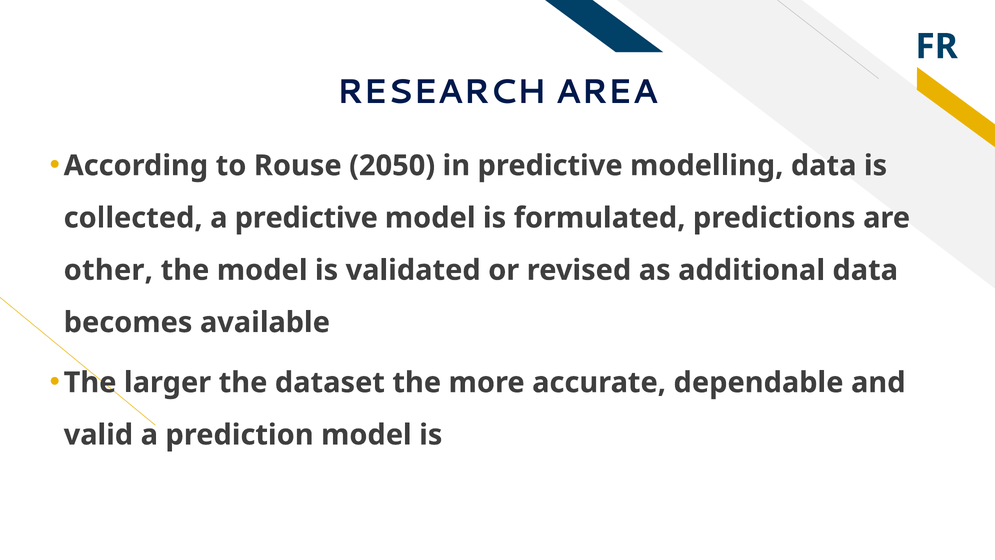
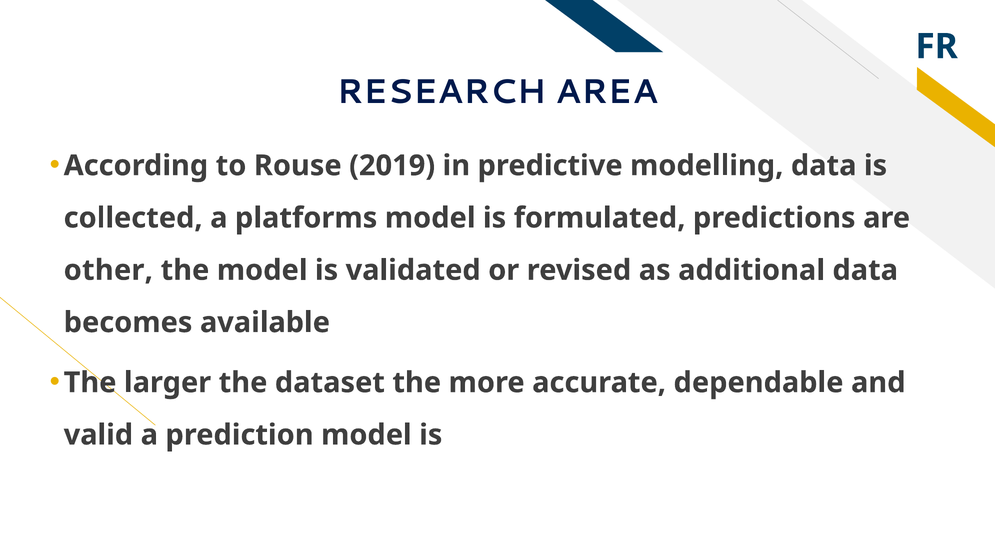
2050: 2050 -> 2019
a predictive: predictive -> platforms
